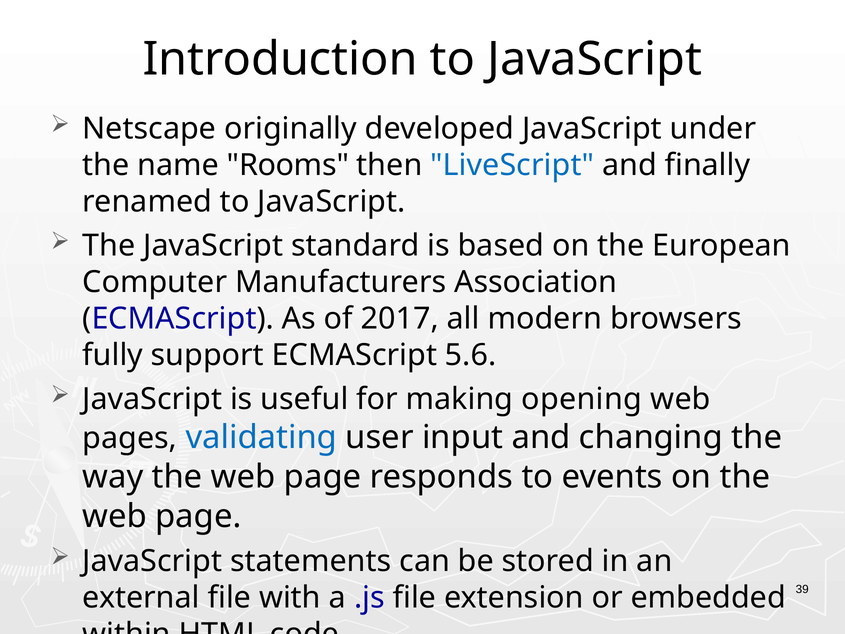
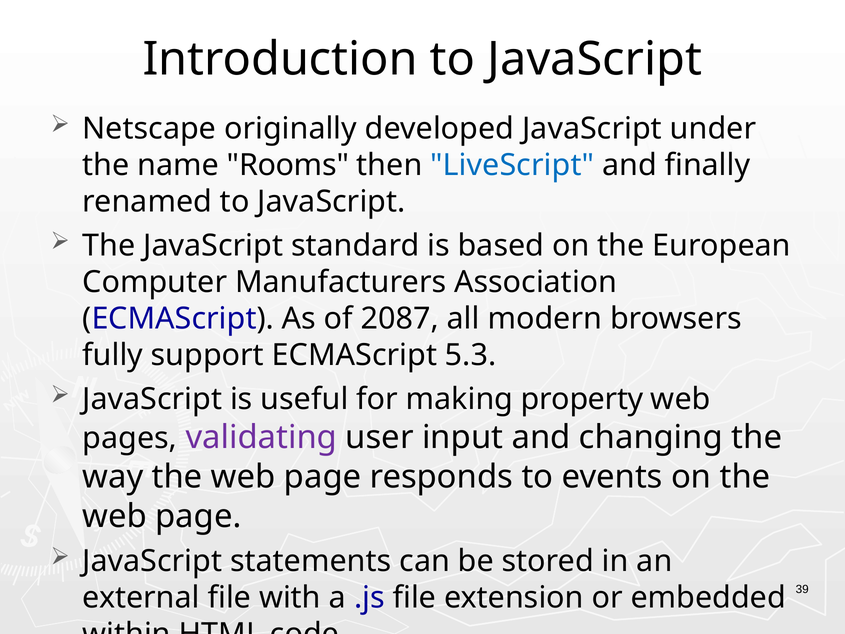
2017: 2017 -> 2087
5.6: 5.6 -> 5.3
opening: opening -> property
validating colour: blue -> purple
